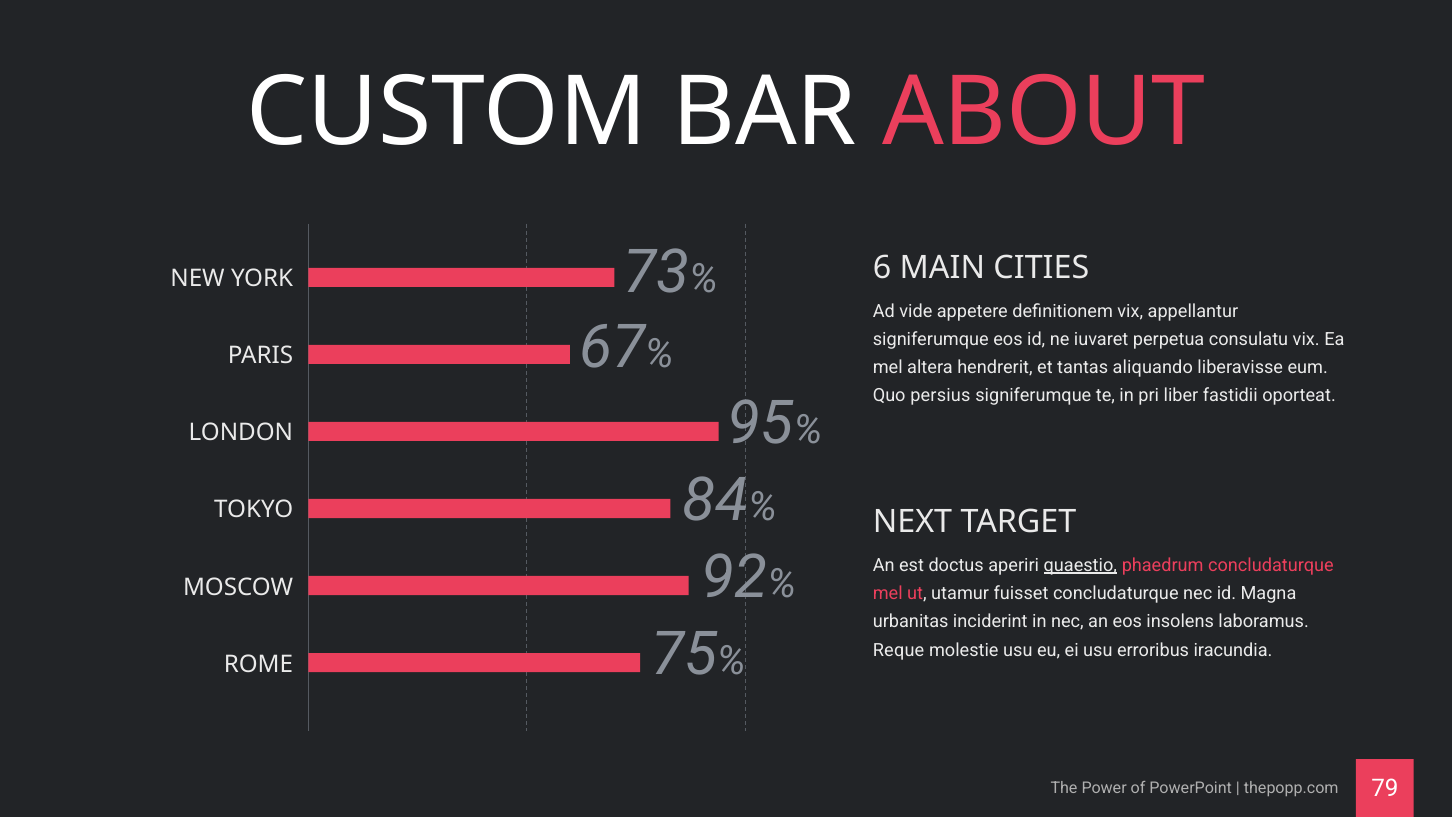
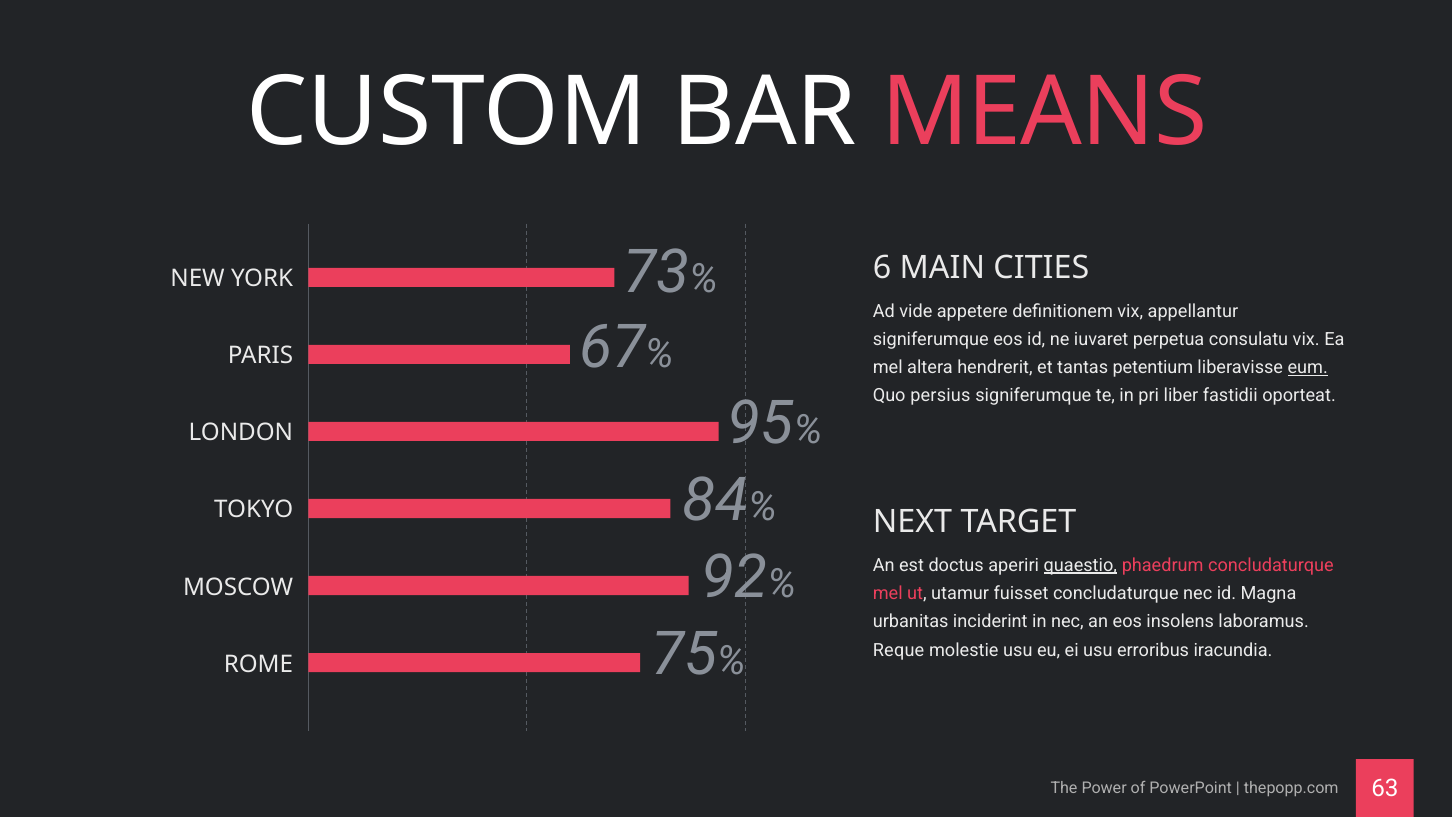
ABOUT: ABOUT -> MEANS
aliquando: aliquando -> petentium
eum underline: none -> present
79: 79 -> 63
